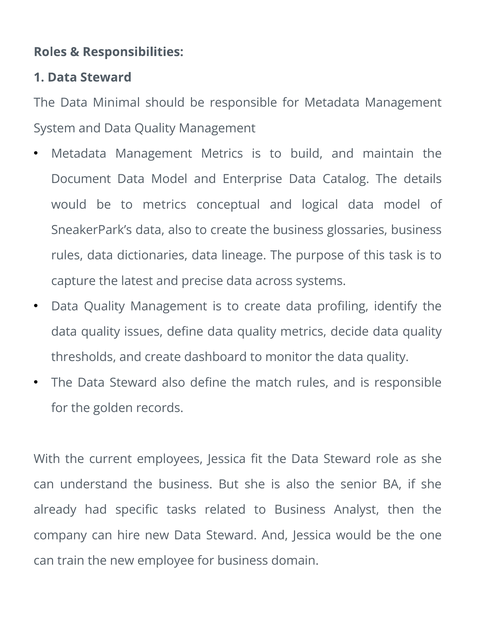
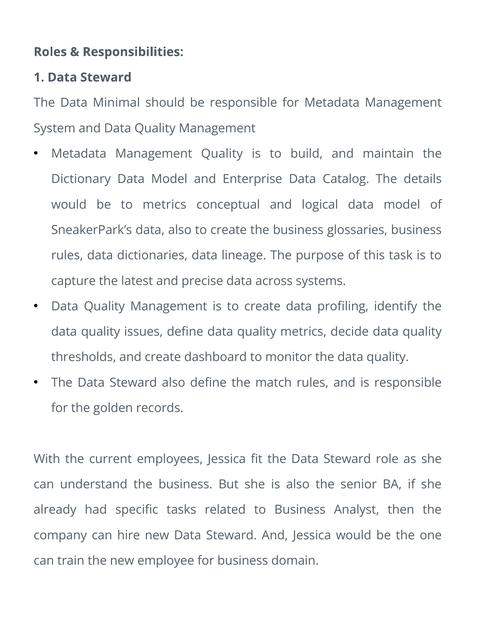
Management Metrics: Metrics -> Quality
Document: Document -> Dictionary
